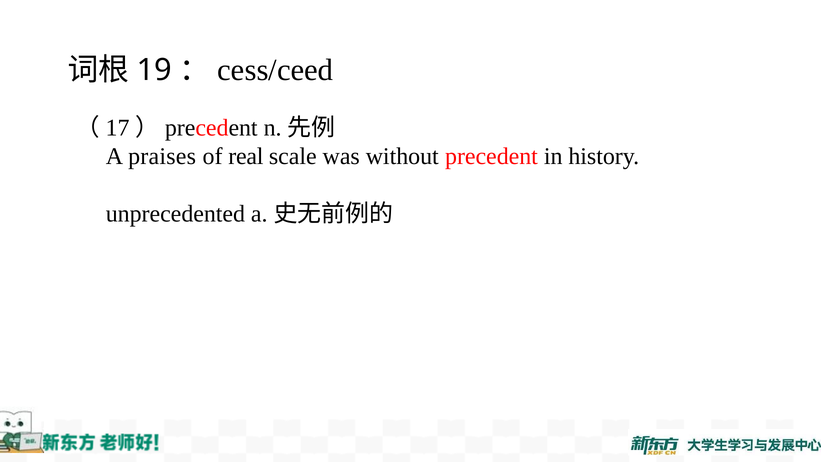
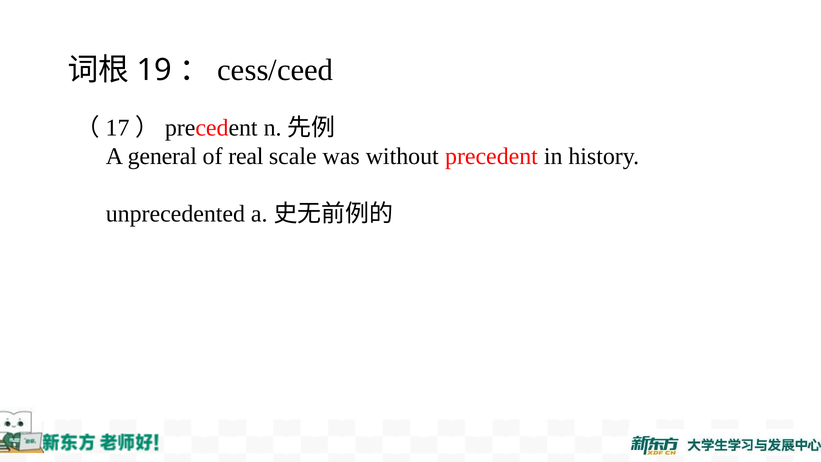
praises: praises -> general
